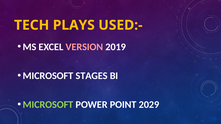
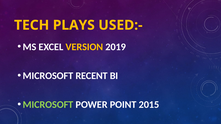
VERSION colour: pink -> yellow
STAGES: STAGES -> RECENT
2029: 2029 -> 2015
